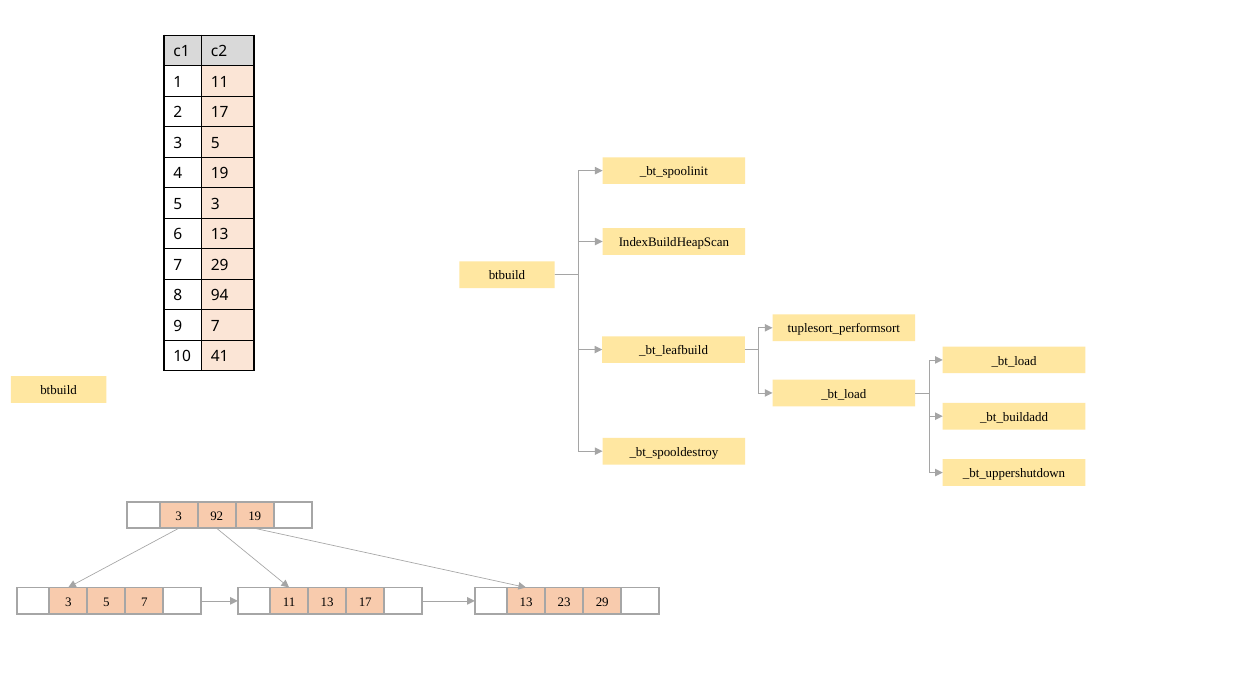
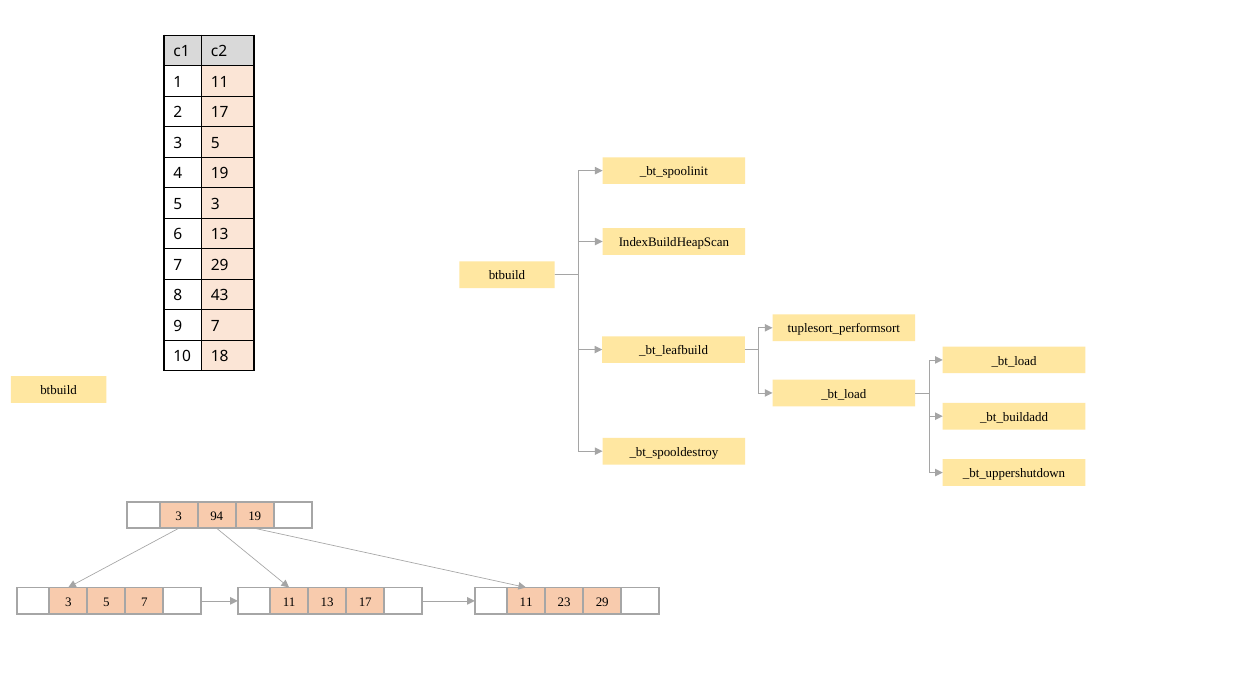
94: 94 -> 43
41: 41 -> 18
92: 92 -> 94
17 13: 13 -> 11
